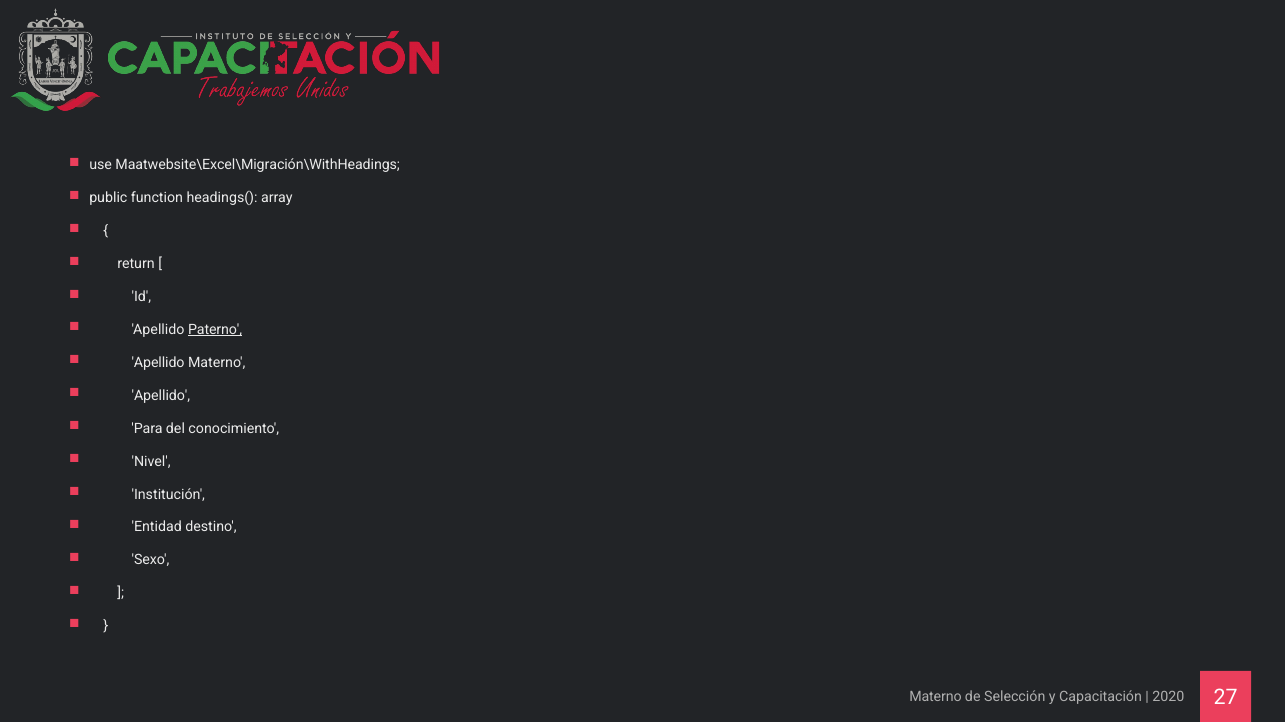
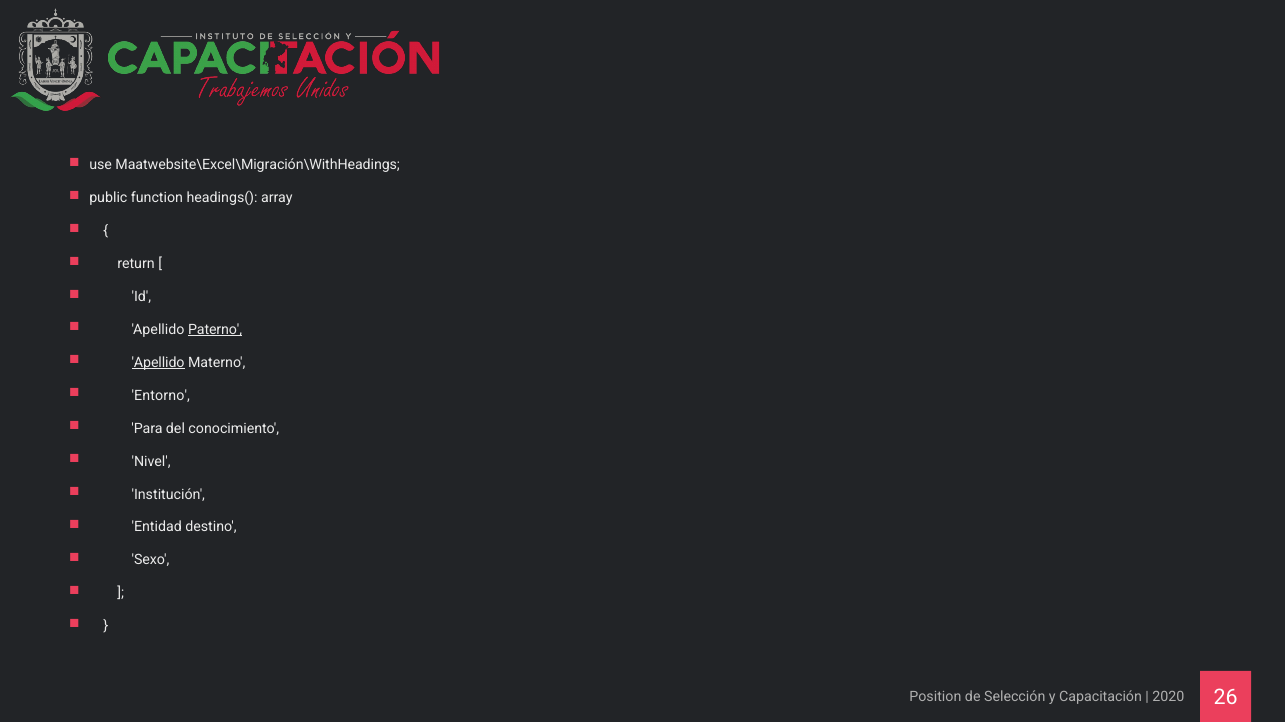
Apellido at (158, 363) underline: none -> present
Apellido at (161, 396): Apellido -> Entorno
Materno at (935, 697): Materno -> Position
27: 27 -> 26
